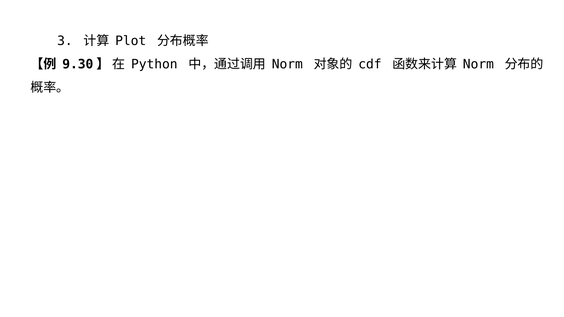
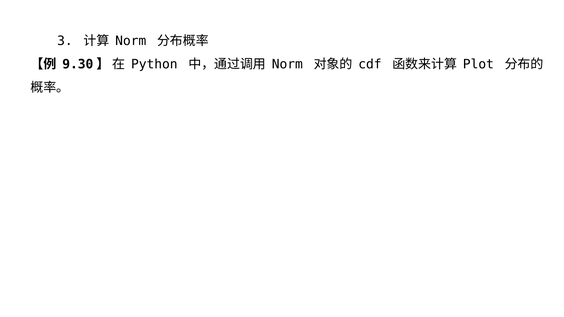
Plot at (131, 41): Plot -> Norm
Norm at (478, 64): Norm -> Plot
